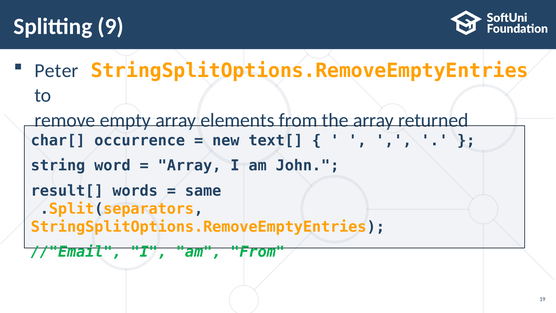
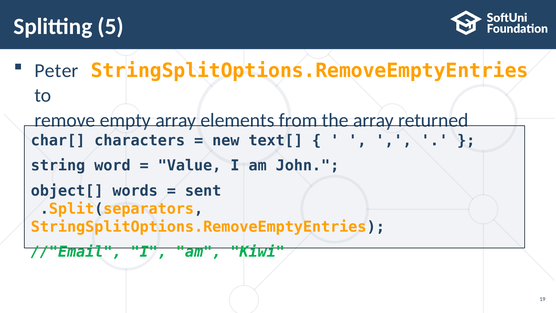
9: 9 -> 5
occurrence: occurrence -> characters
Array at (190, 166): Array -> Value
result[: result[ -> object[
same: same -> sent
am From: From -> Kiwi
